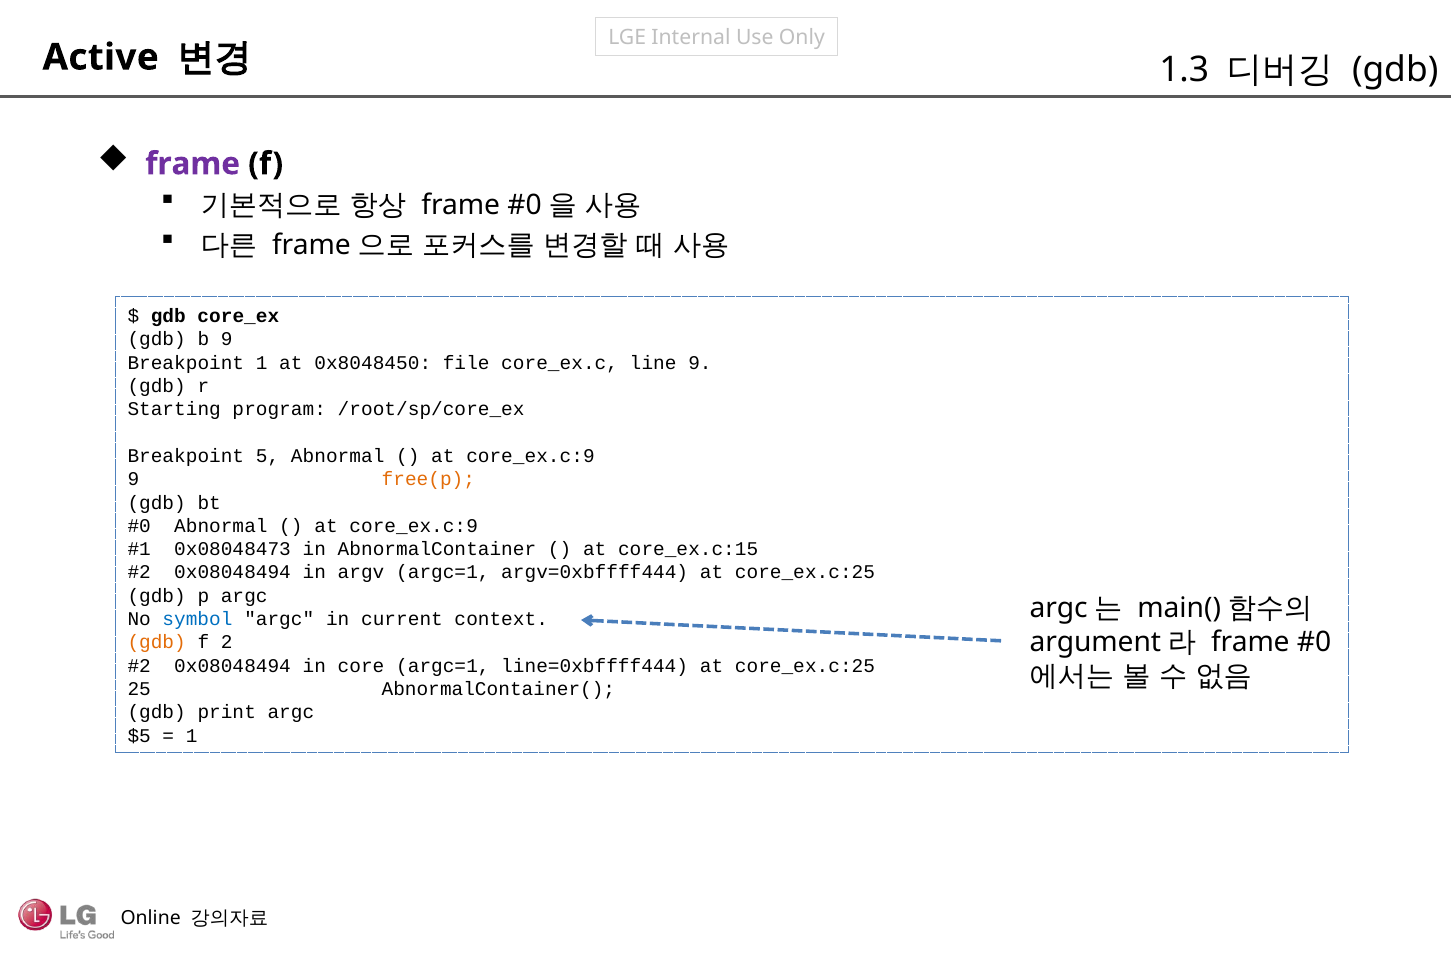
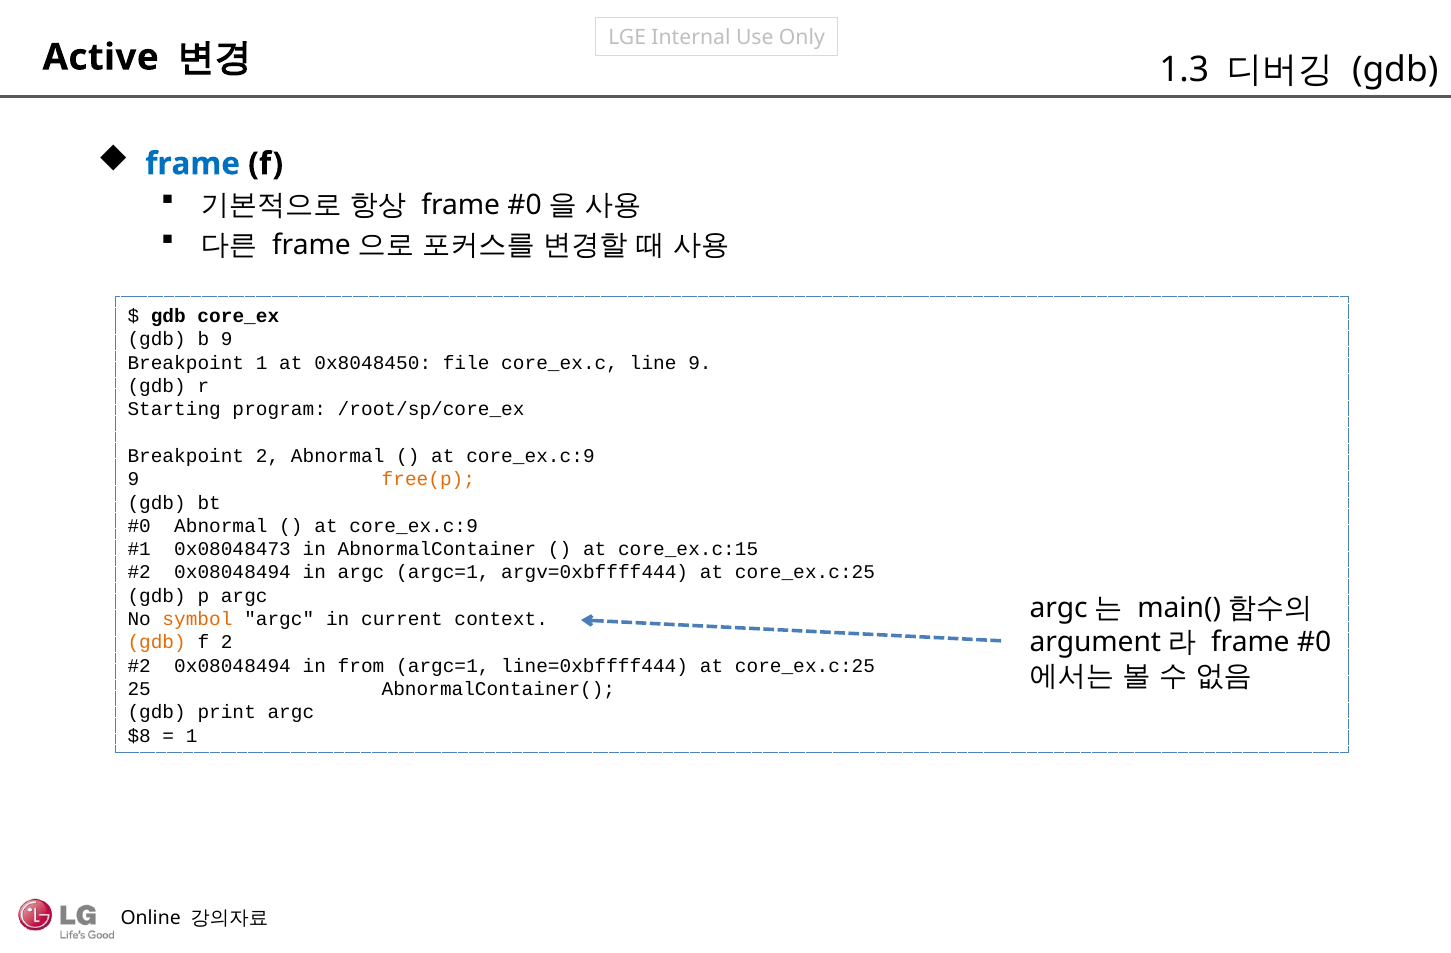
frame at (193, 164) colour: purple -> blue
Breakpoint 5: 5 -> 2
in argv: argv -> argc
symbol colour: blue -> orange
core: core -> from
$5: $5 -> $8
